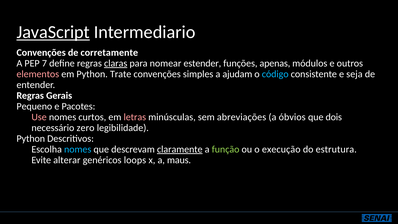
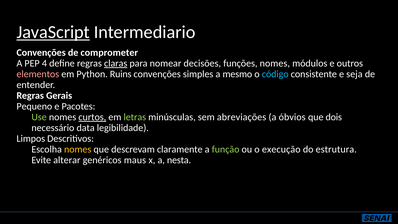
corretamente: corretamente -> comprometer
7: 7 -> 4
estender: estender -> decisões
funções apenas: apenas -> nomes
Trate: Trate -> Ruins
ajudam: ajudam -> mesmo
Use colour: pink -> light green
curtos underline: none -> present
letras colour: pink -> light green
zero: zero -> data
Python at (31, 139): Python -> Limpos
nomes at (78, 149) colour: light blue -> yellow
claramente underline: present -> none
loops: loops -> maus
maus: maus -> nesta
